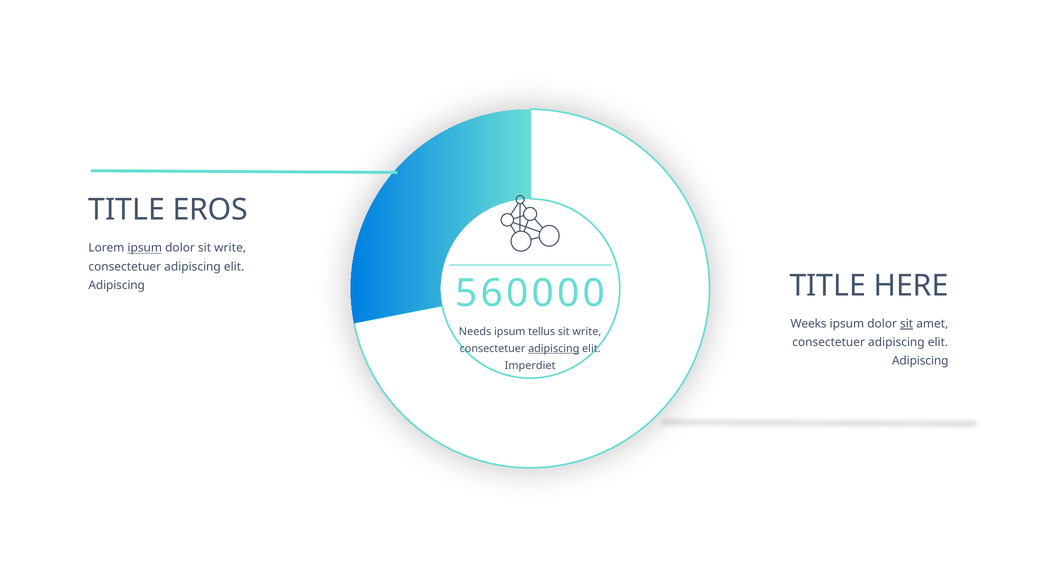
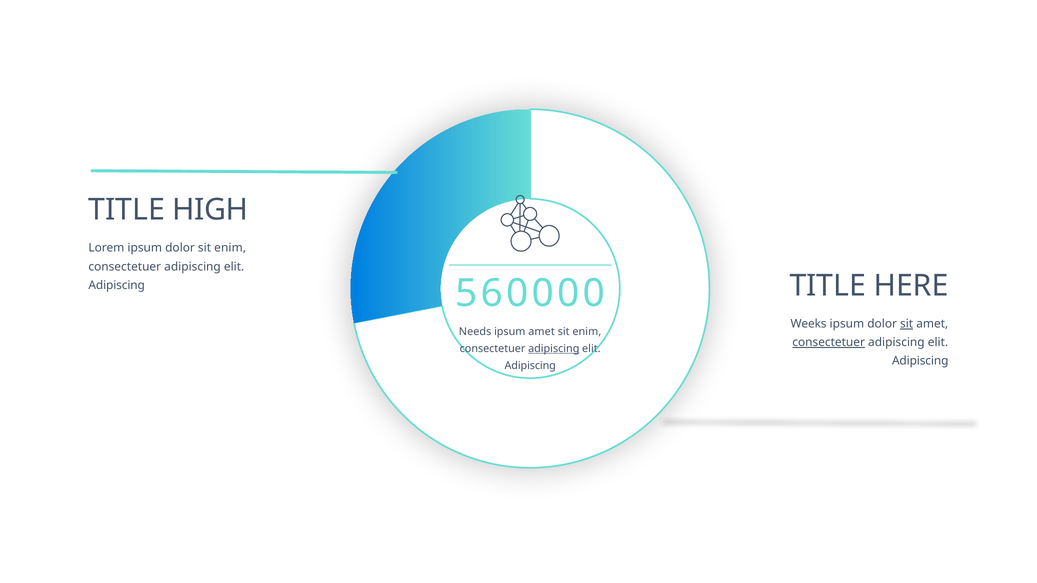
EROS: EROS -> HIGH
ipsum at (145, 248) underline: present -> none
dolor sit write: write -> enim
ipsum tellus: tellus -> amet
write at (587, 332): write -> enim
consectetuer at (829, 343) underline: none -> present
Imperdiet at (530, 366): Imperdiet -> Adipiscing
